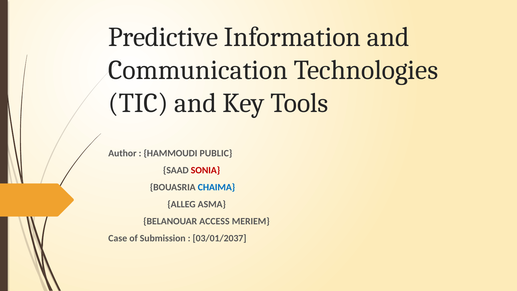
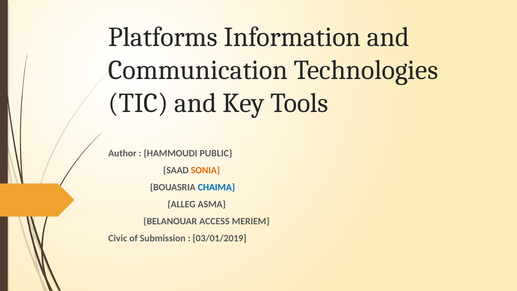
Predictive: Predictive -> Platforms
SONIA colour: red -> orange
Case: Case -> Civic
03/01/2037: 03/01/2037 -> 03/01/2019
